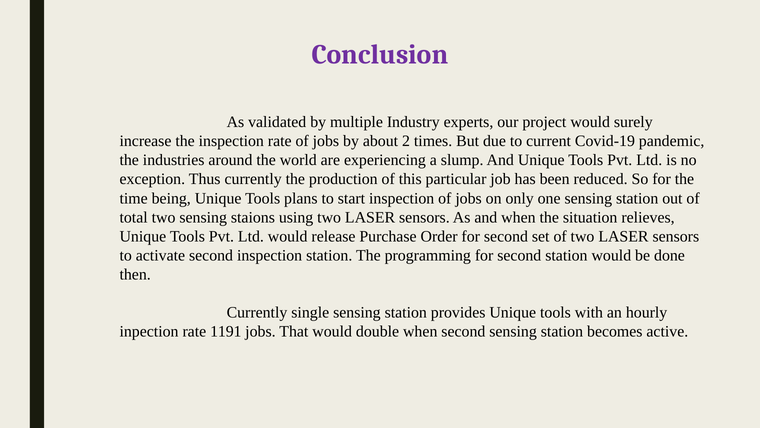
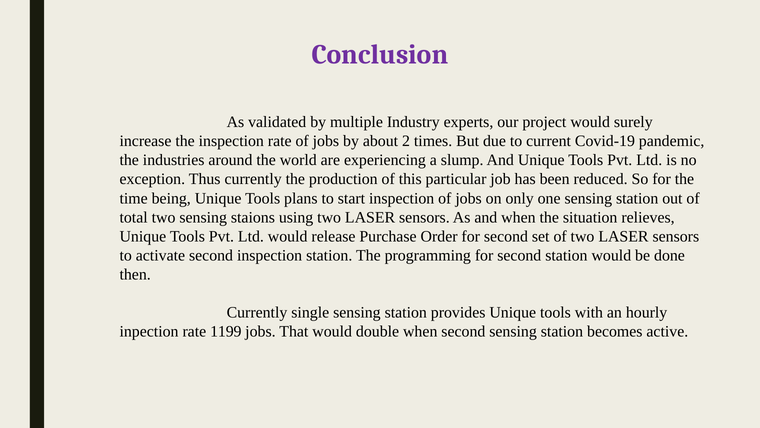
1191: 1191 -> 1199
